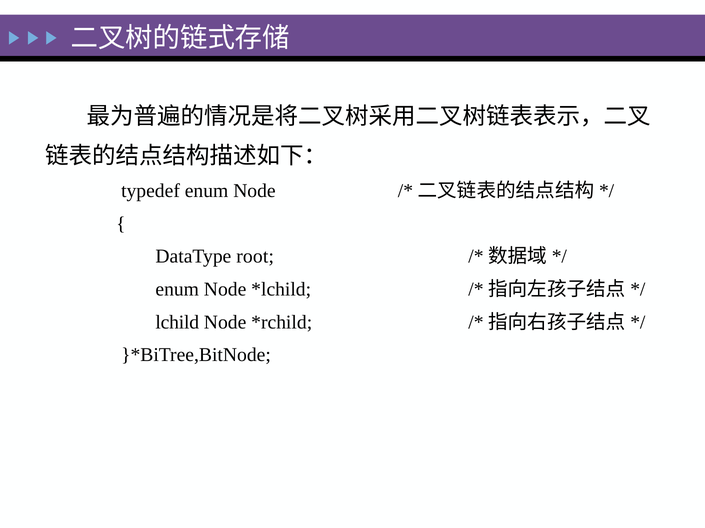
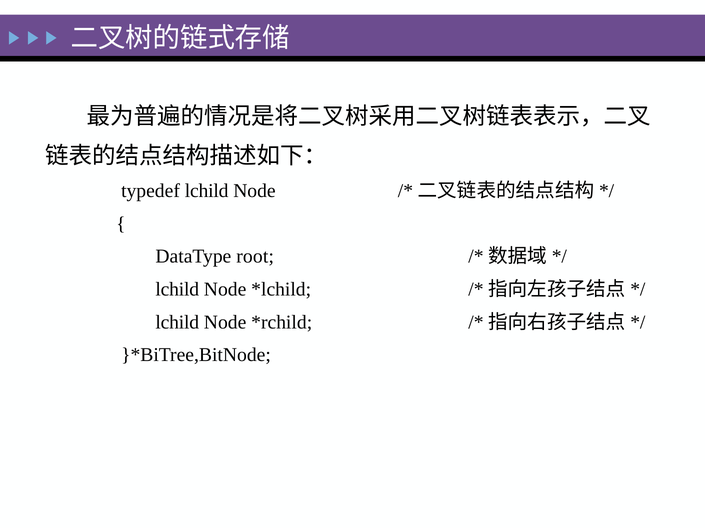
typedef enum: enum -> lchild
enum at (177, 290): enum -> lchild
